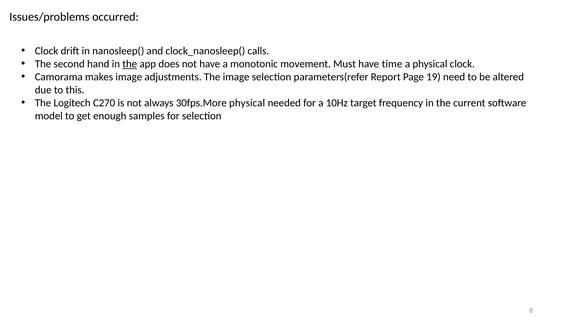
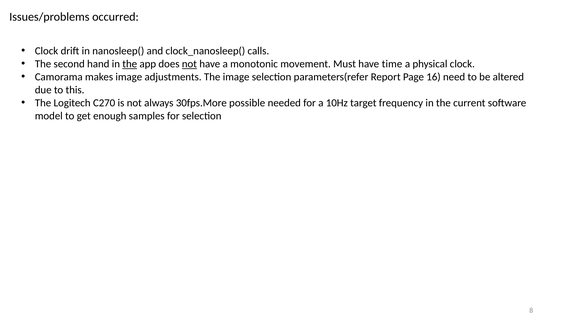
not at (189, 64) underline: none -> present
19: 19 -> 16
30fps.More physical: physical -> possible
